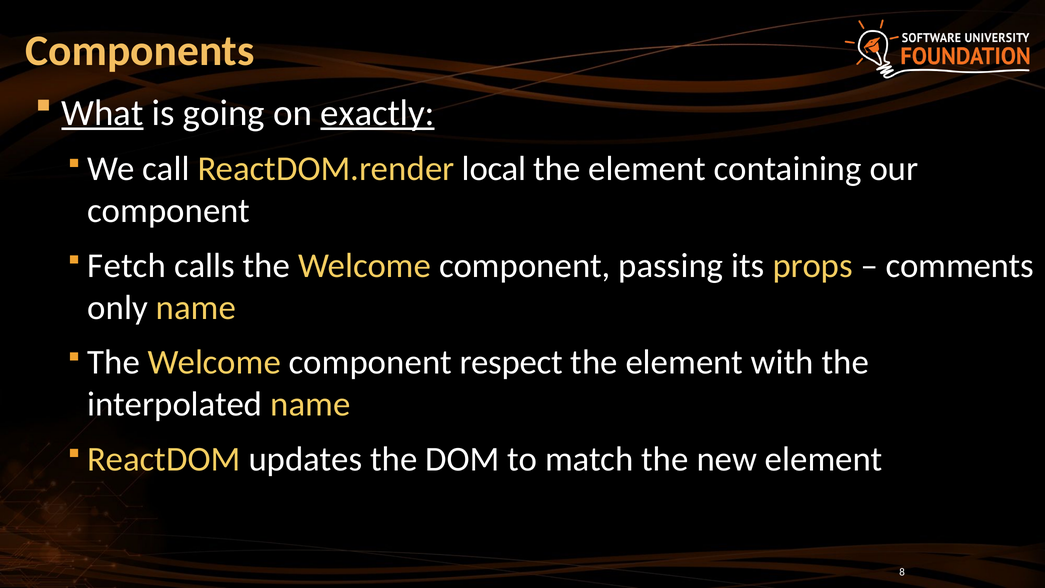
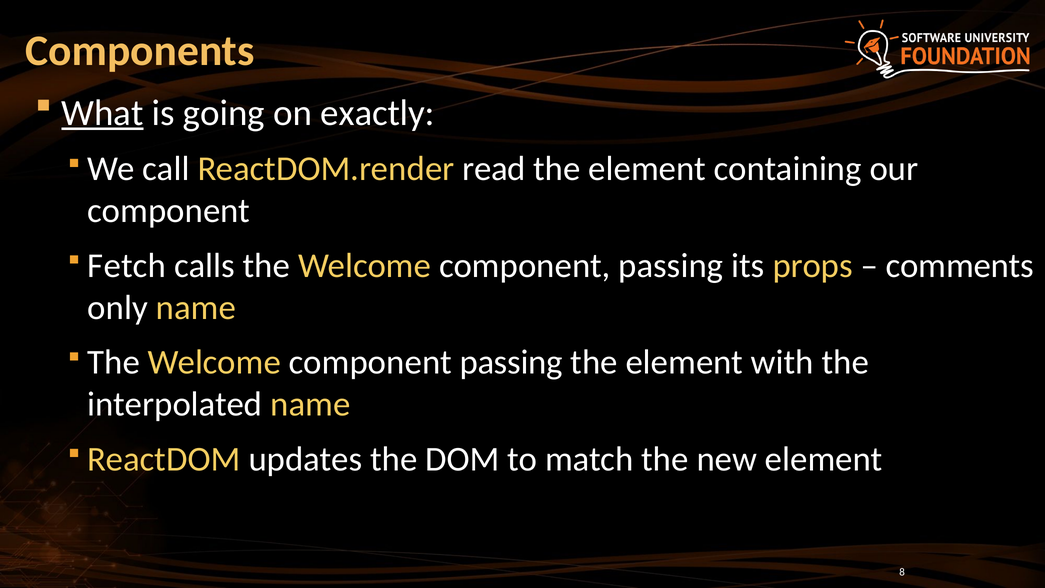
exactly underline: present -> none
local: local -> read
respect at (511, 362): respect -> passing
